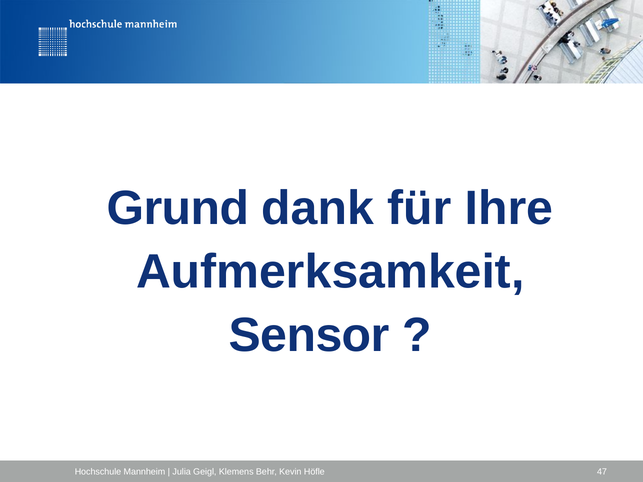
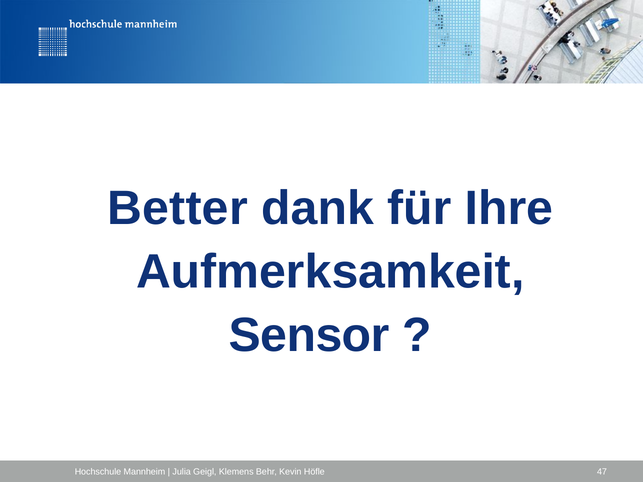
Grund: Grund -> Better
